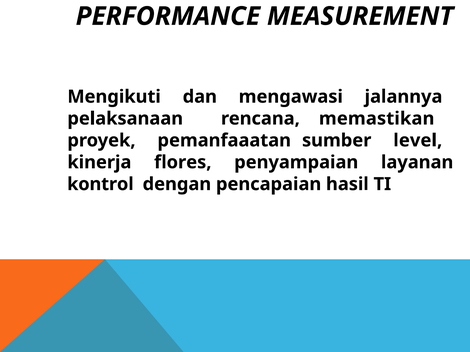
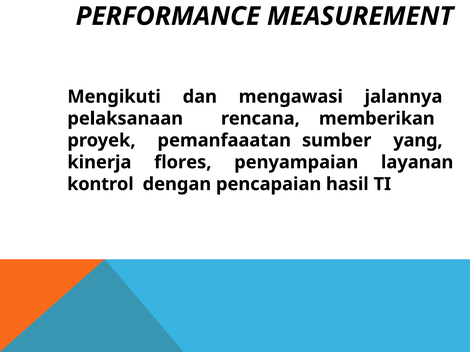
memastikan: memastikan -> memberikan
level: level -> yang
